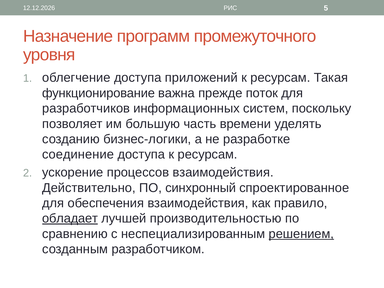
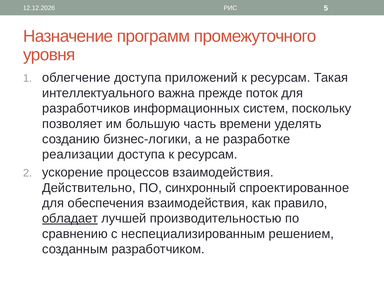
функционирование: функционирование -> интеллектуального
соединение: соединение -> реализации
решением underline: present -> none
